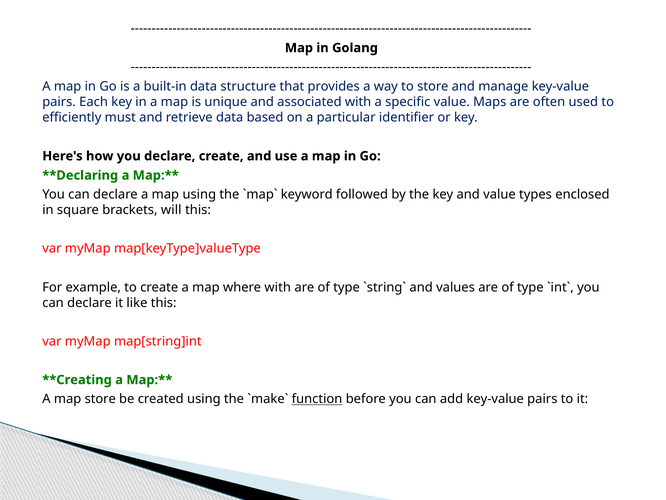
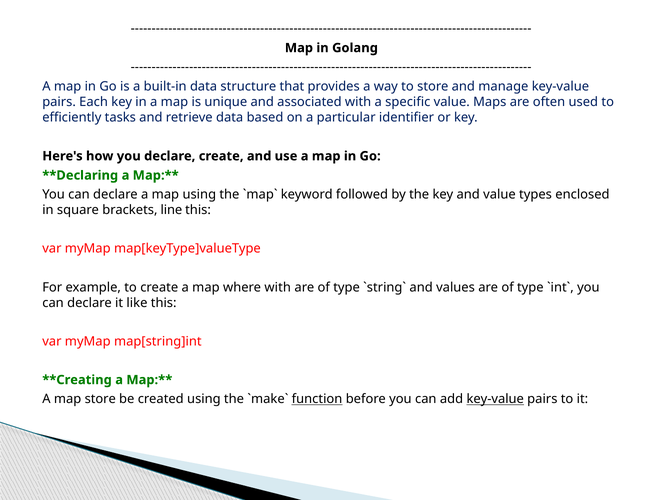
must: must -> tasks
will: will -> line
key-value at (495, 399) underline: none -> present
